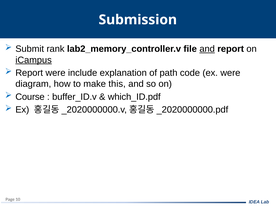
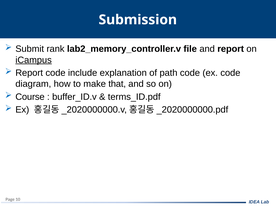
and at (207, 49) underline: present -> none
Report were: were -> code
ex were: were -> code
this: this -> that
which_ID.pdf: which_ID.pdf -> terms_ID.pdf
